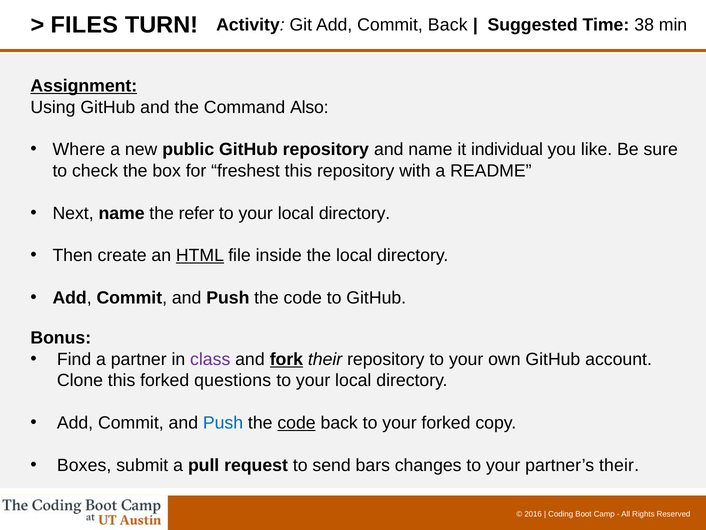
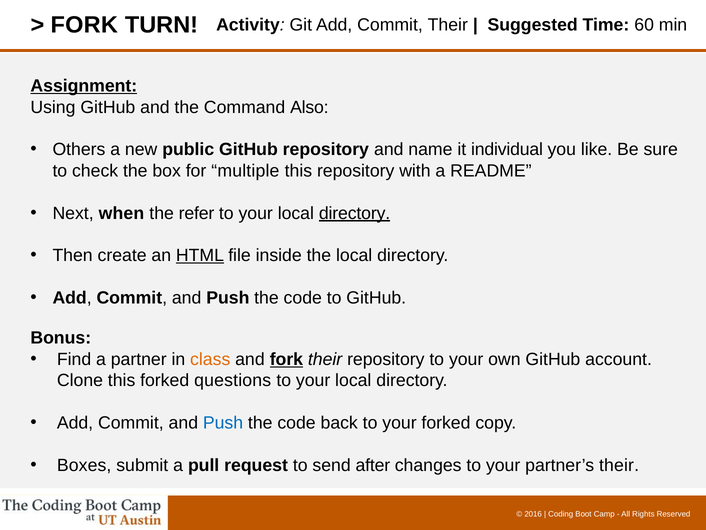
FILES at (84, 25): FILES -> FORK
Commit Back: Back -> Their
38: 38 -> 60
Where: Where -> Others
freshest: freshest -> multiple
Next name: name -> when
directory at (355, 213) underline: none -> present
class colour: purple -> orange
code at (297, 422) underline: present -> none
bars: bars -> after
